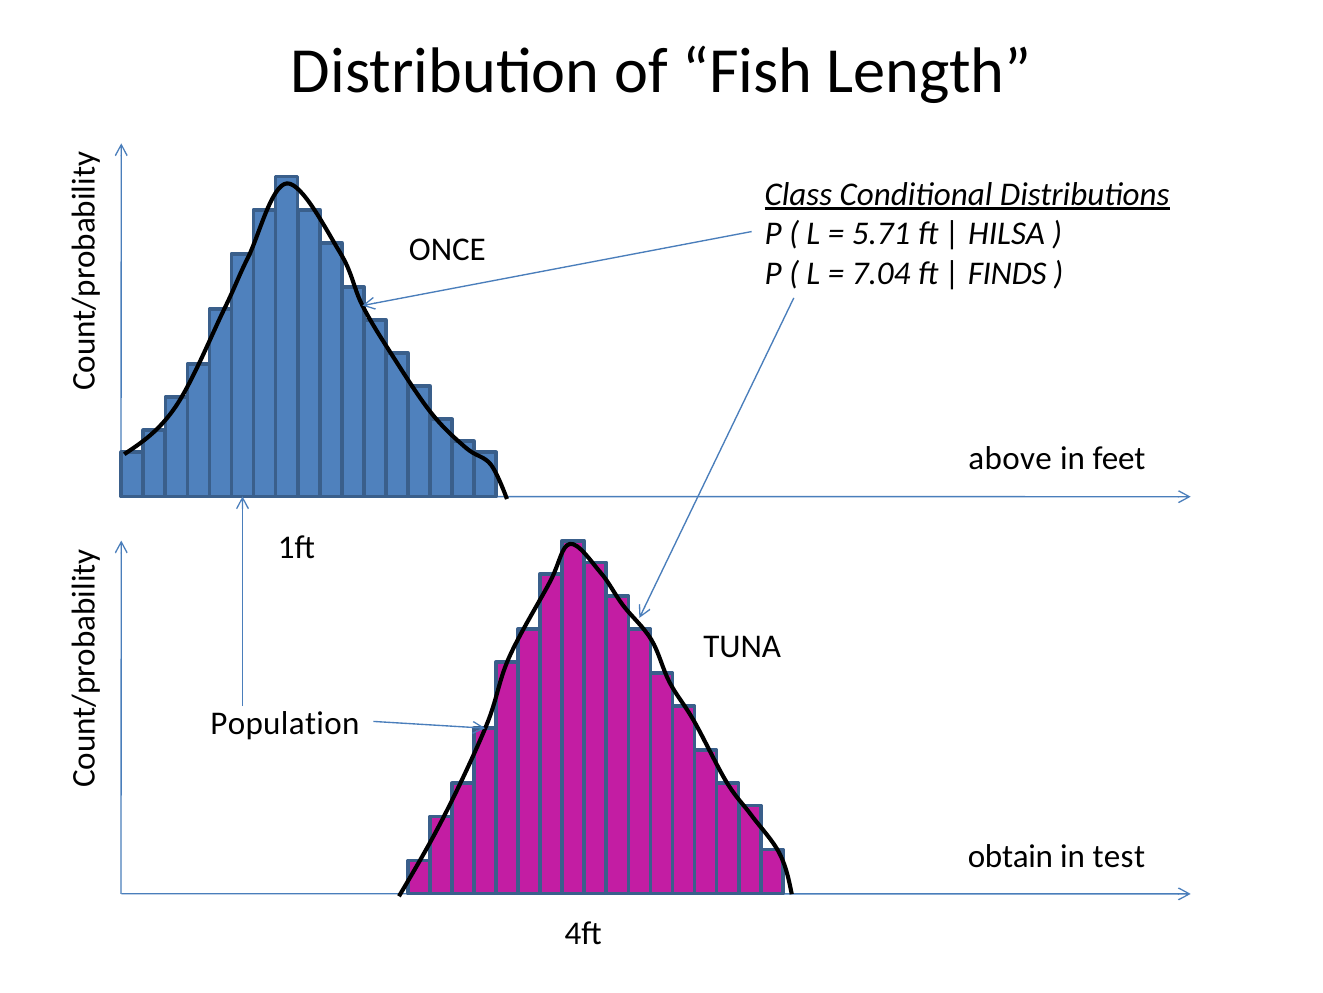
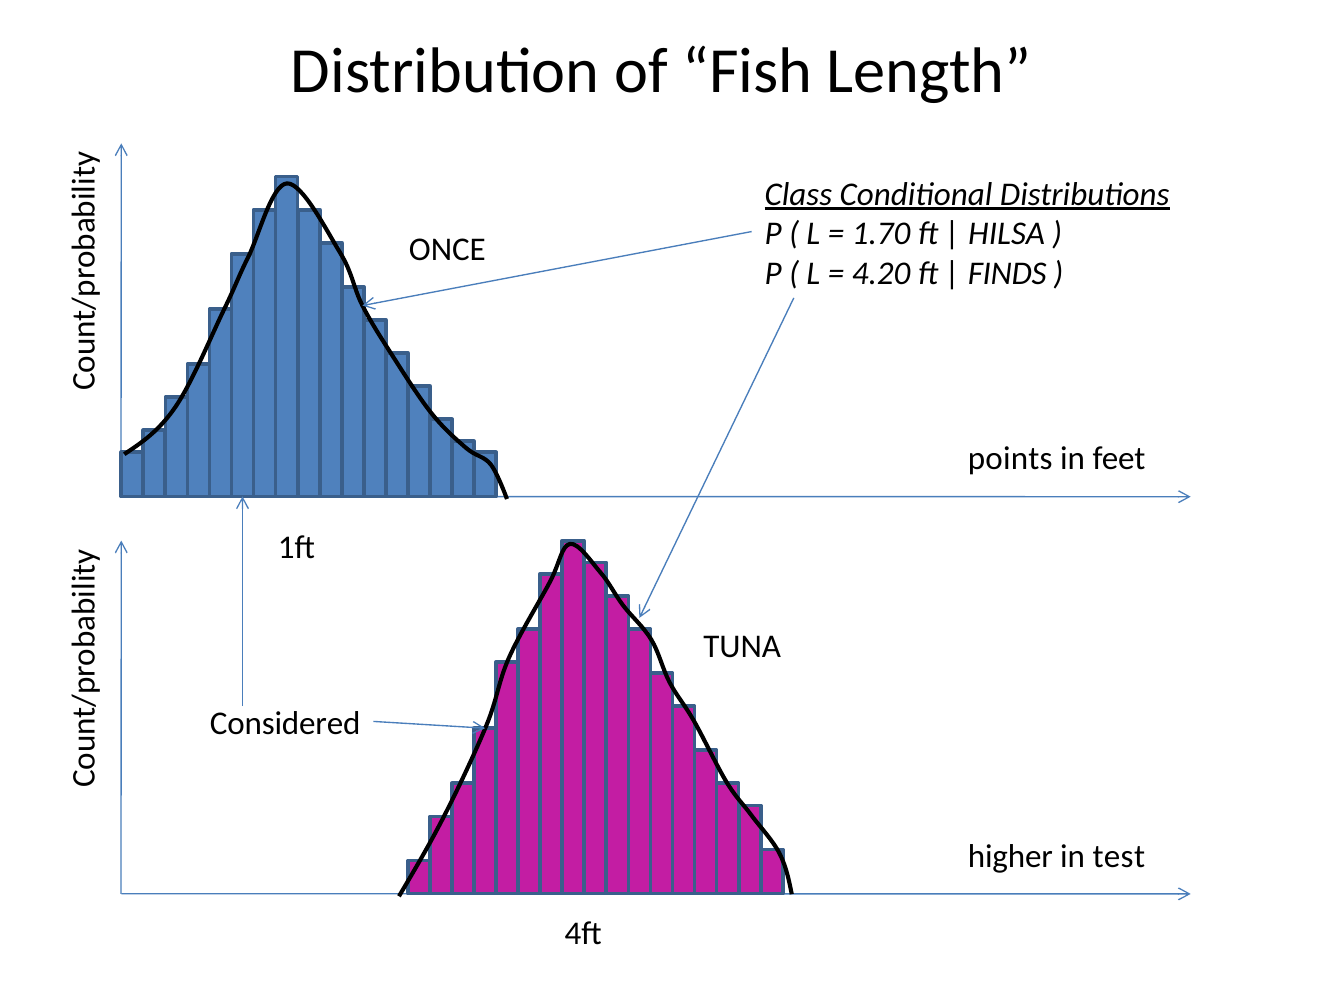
5.71: 5.71 -> 1.70
7.04: 7.04 -> 4.20
above: above -> points
Population: Population -> Considered
obtain: obtain -> higher
